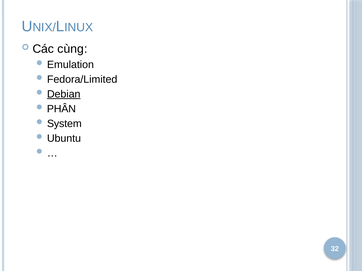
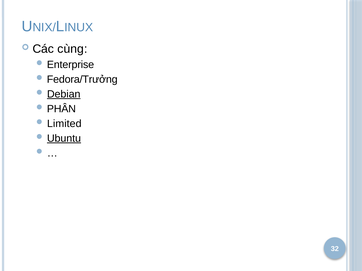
Emulation: Emulation -> Enterprise
Fedora/Limited: Fedora/Limited -> Fedora/Trưởng
System: System -> Limited
Ubuntu underline: none -> present
